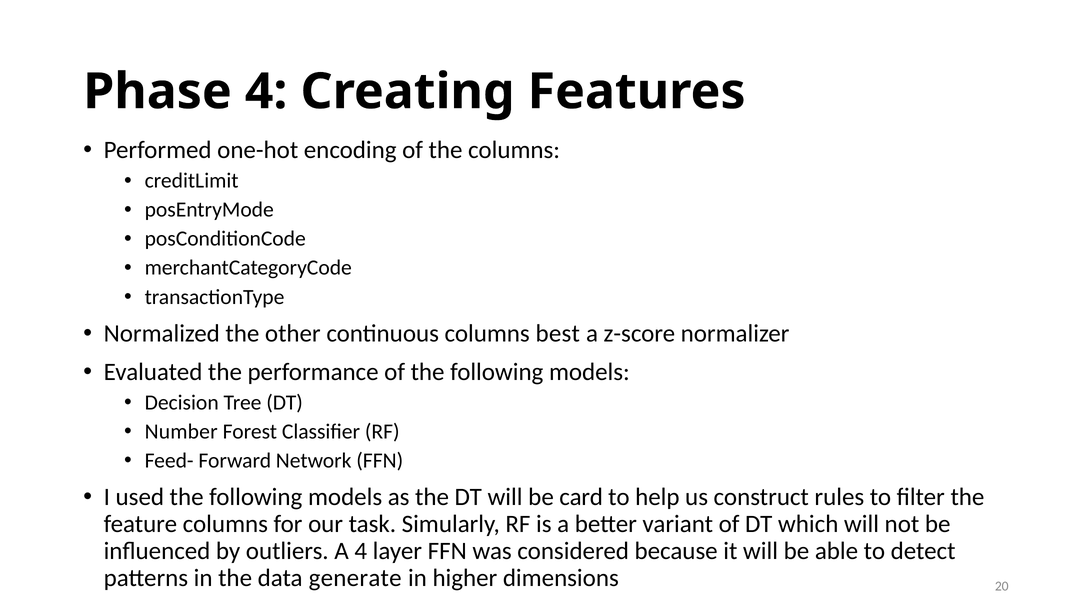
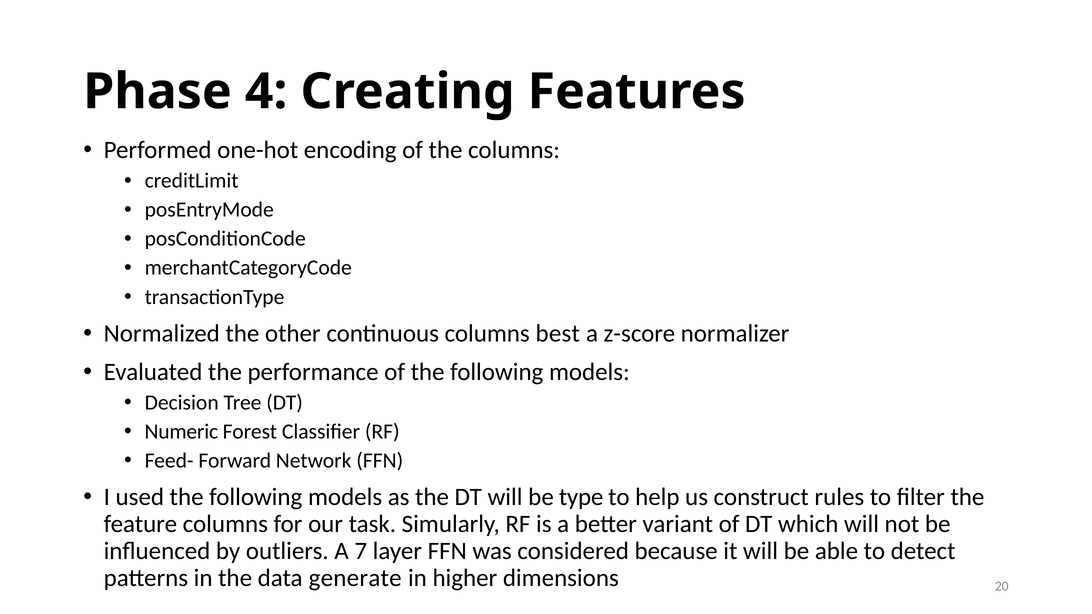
Number: Number -> Numeric
card: card -> type
A 4: 4 -> 7
